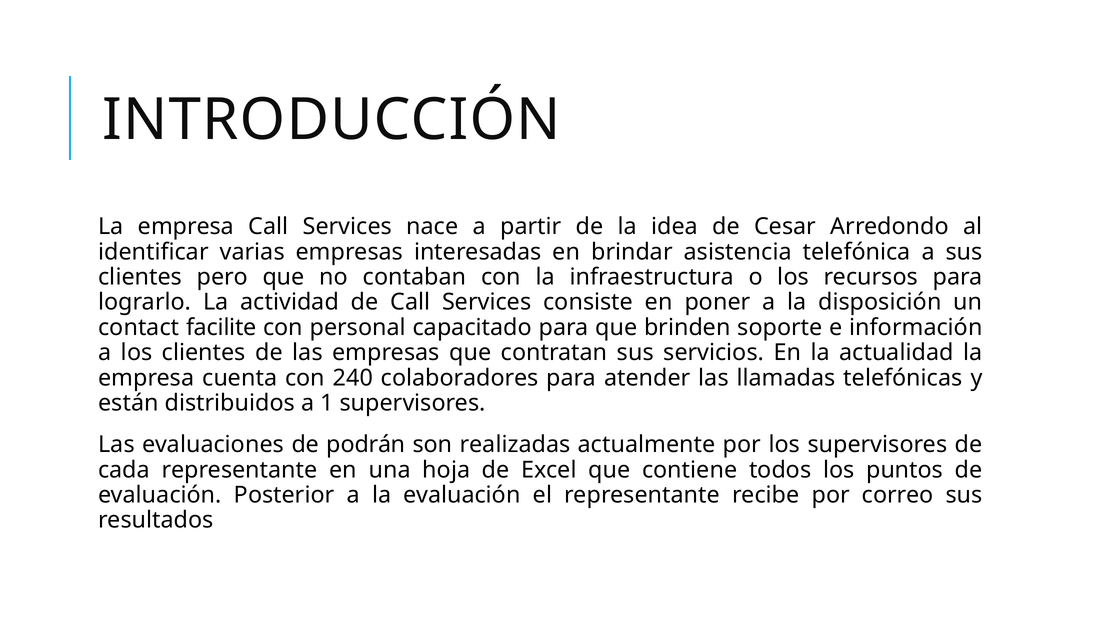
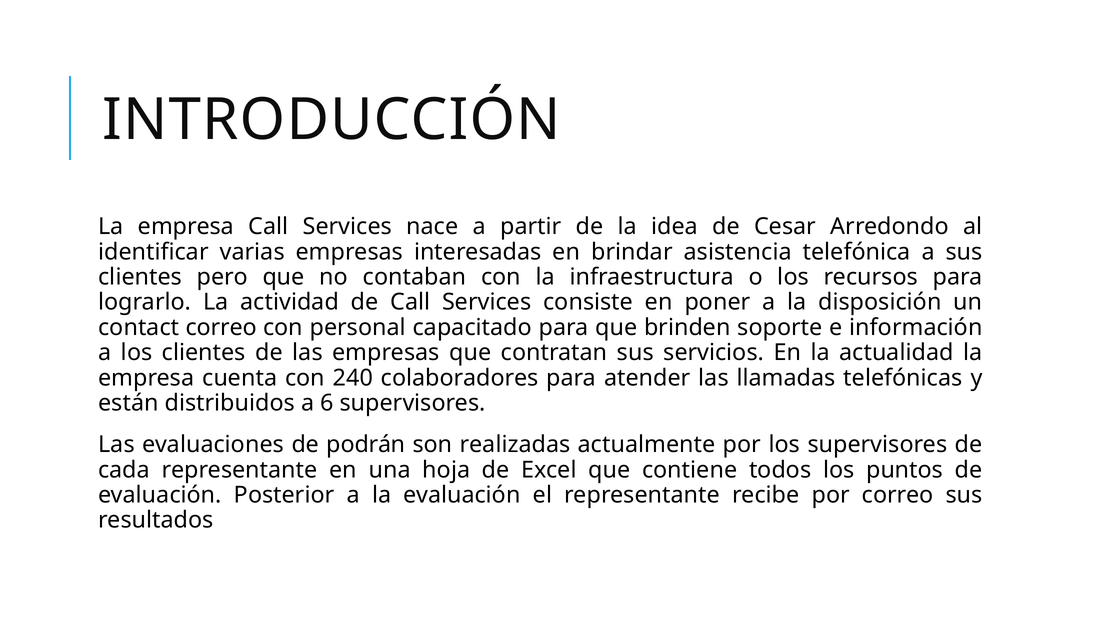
contact facilite: facilite -> correo
1: 1 -> 6
